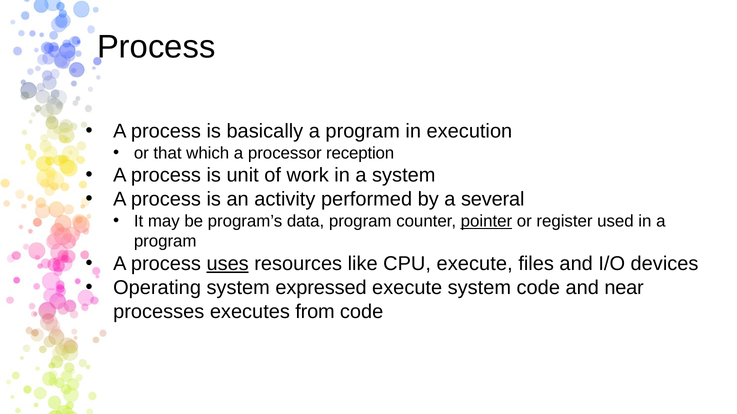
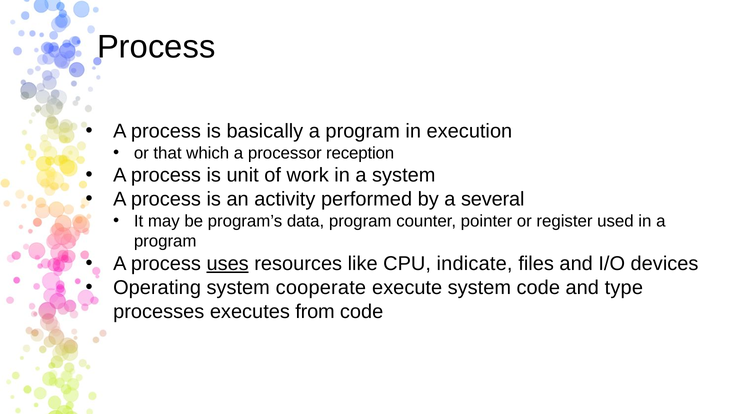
pointer underline: present -> none
CPU execute: execute -> indicate
expressed: expressed -> cooperate
near: near -> type
